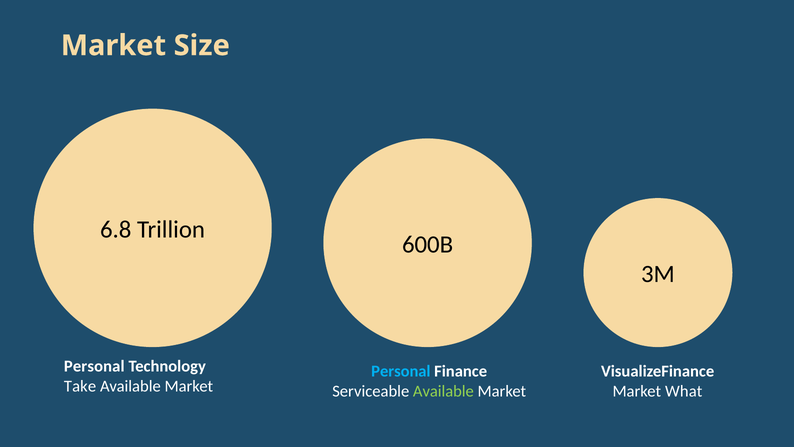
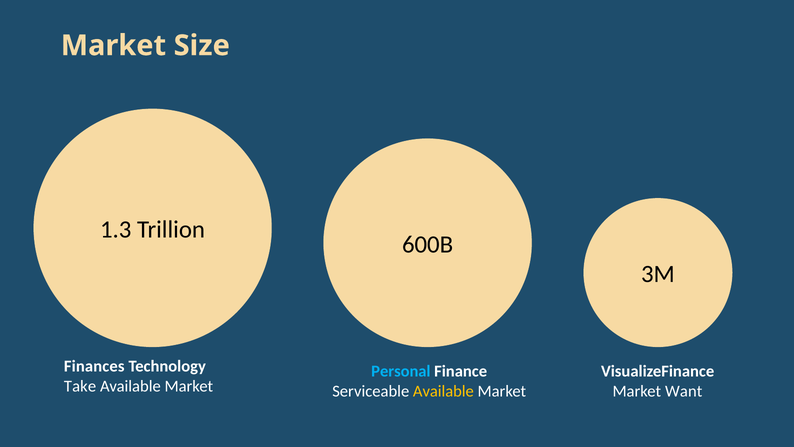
6.8: 6.8 -> 1.3
Personal at (94, 366): Personal -> Finances
Available at (443, 391) colour: light green -> yellow
What: What -> Want
